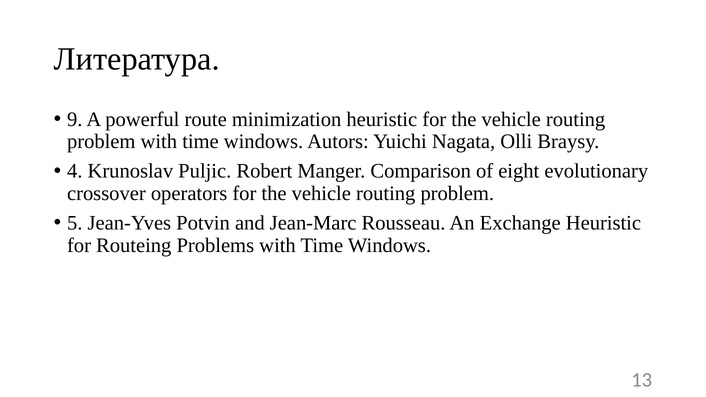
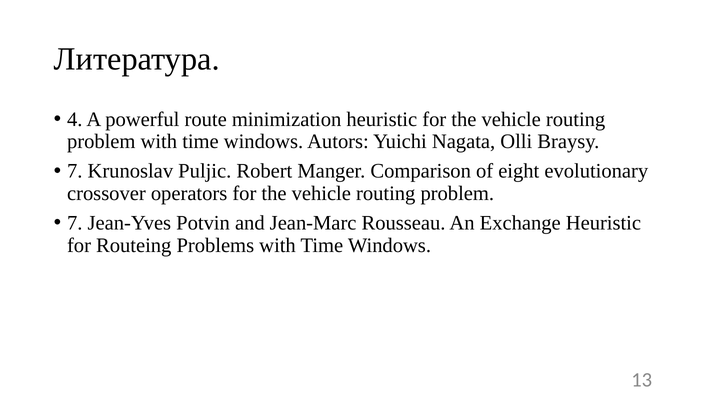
9: 9 -> 4
4 at (75, 171): 4 -> 7
5 at (75, 223): 5 -> 7
